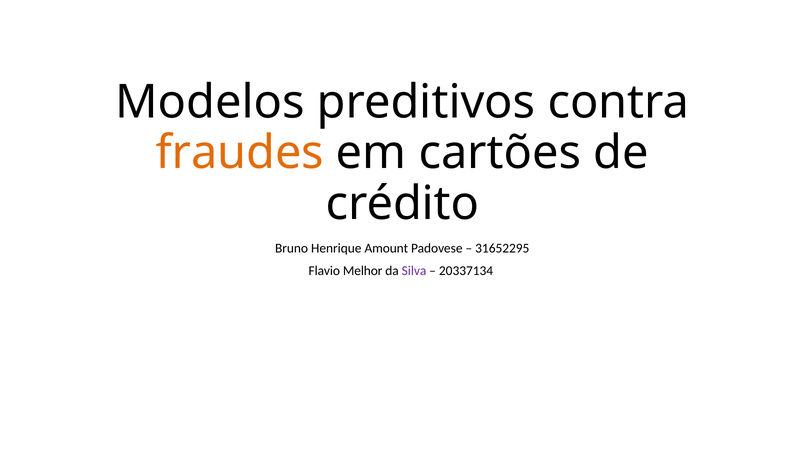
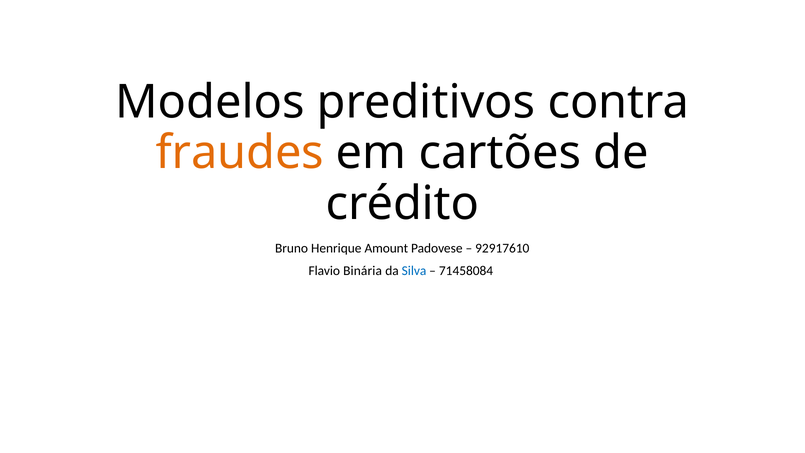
31652295: 31652295 -> 92917610
Melhor: Melhor -> Binária
Silva colour: purple -> blue
20337134: 20337134 -> 71458084
